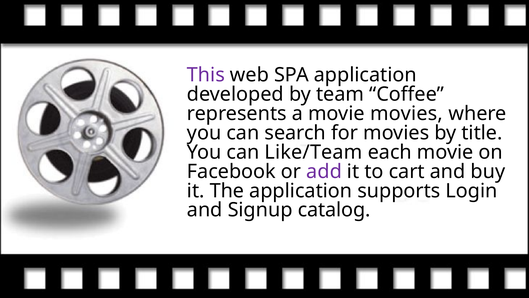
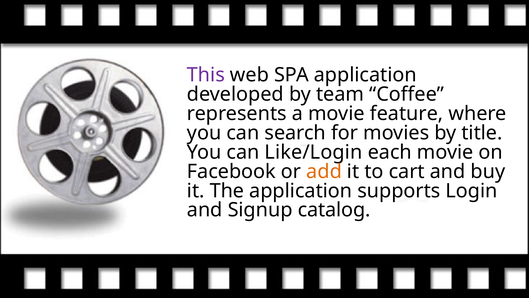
movie movies: movies -> feature
Like/Team: Like/Team -> Like/Login
add colour: purple -> orange
